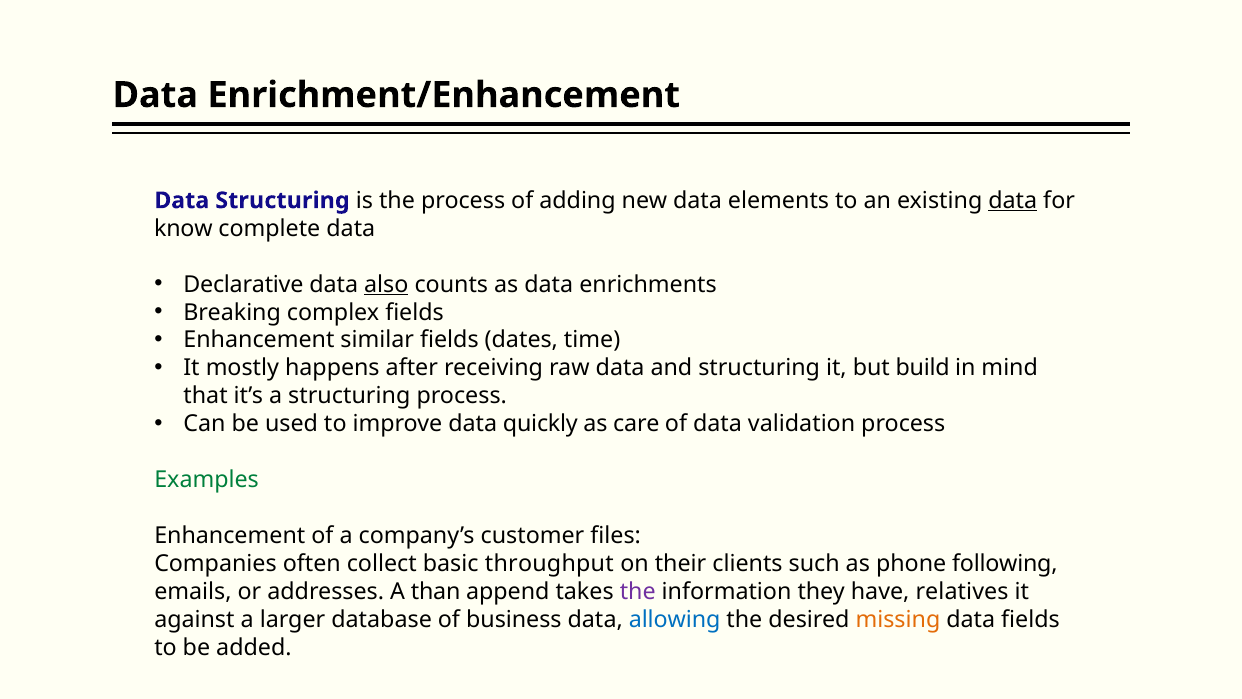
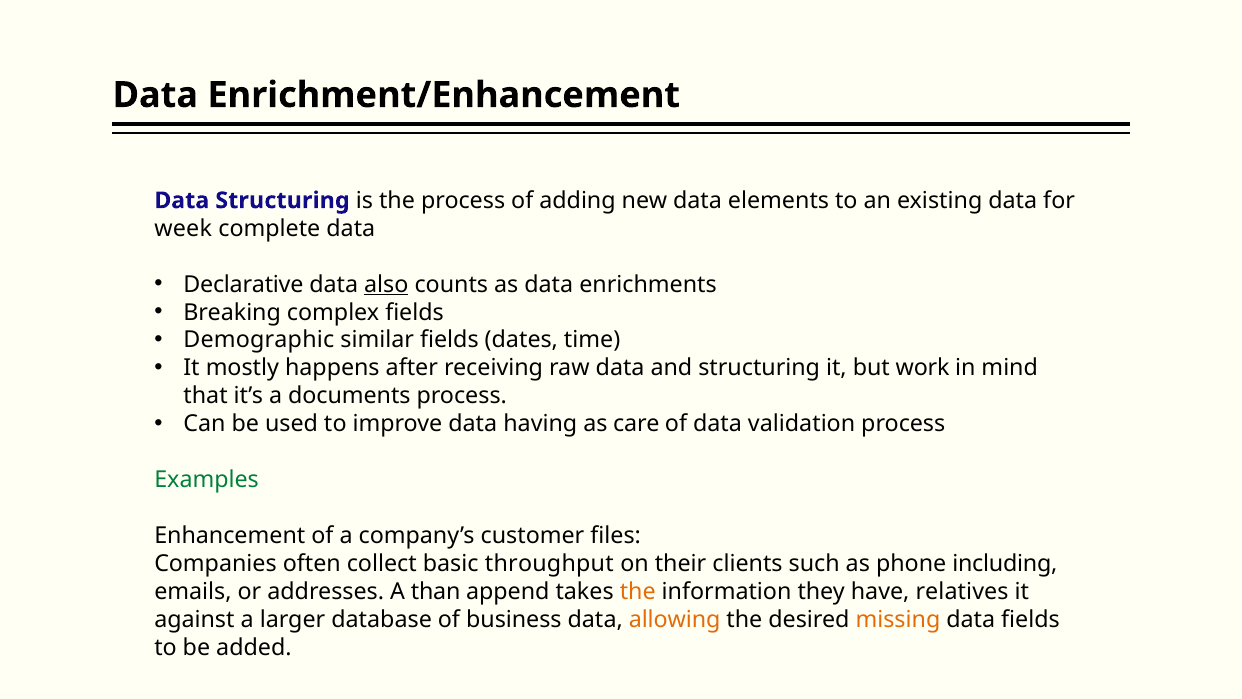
data at (1013, 200) underline: present -> none
know: know -> week
Enhancement at (259, 340): Enhancement -> Demographic
build: build -> work
a structuring: structuring -> documents
quickly: quickly -> having
following: following -> including
the at (638, 592) colour: purple -> orange
allowing colour: blue -> orange
